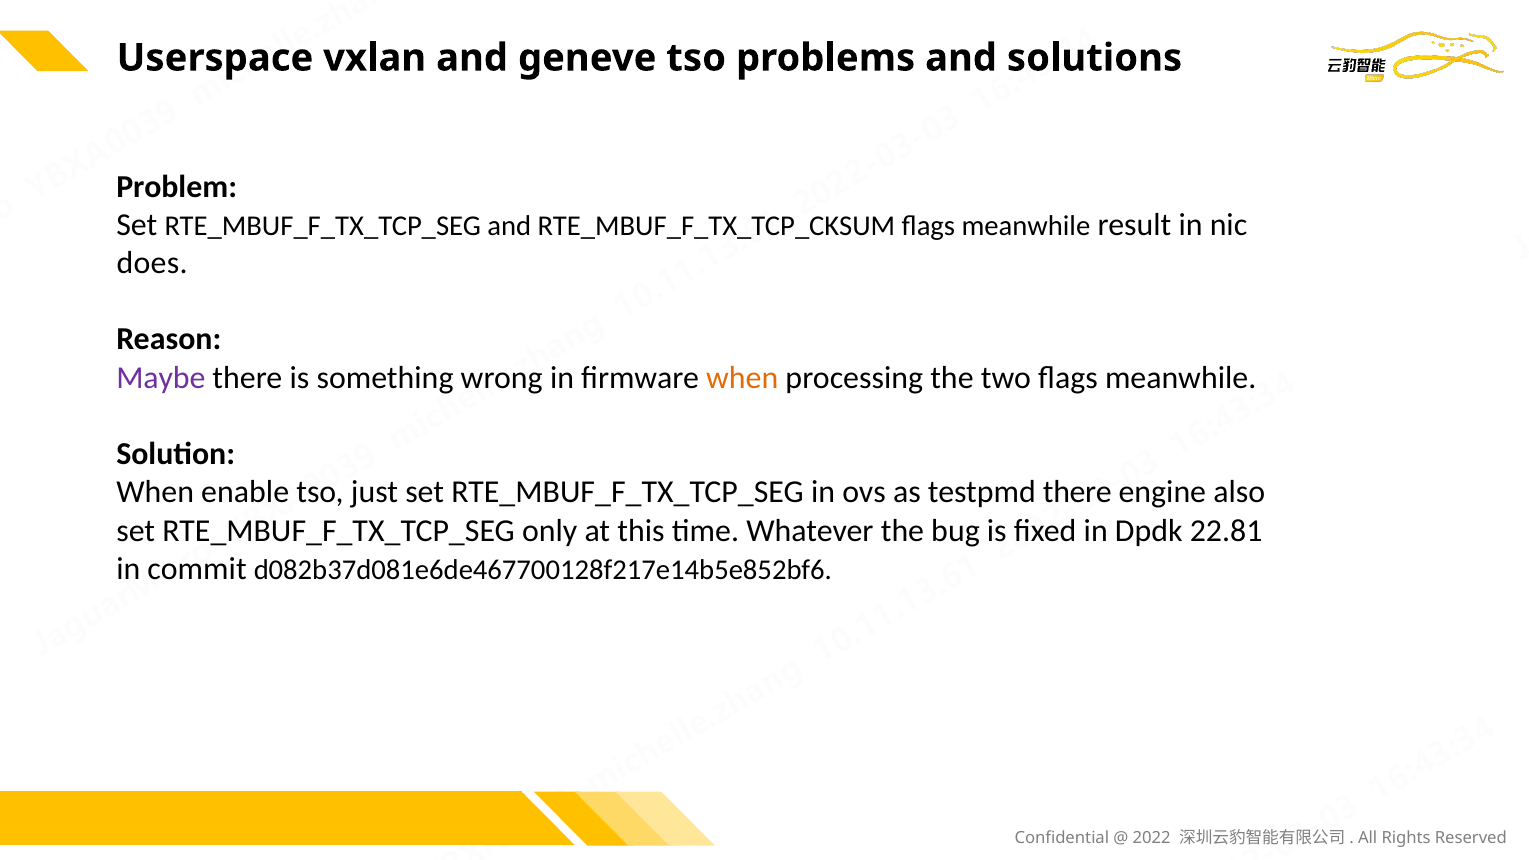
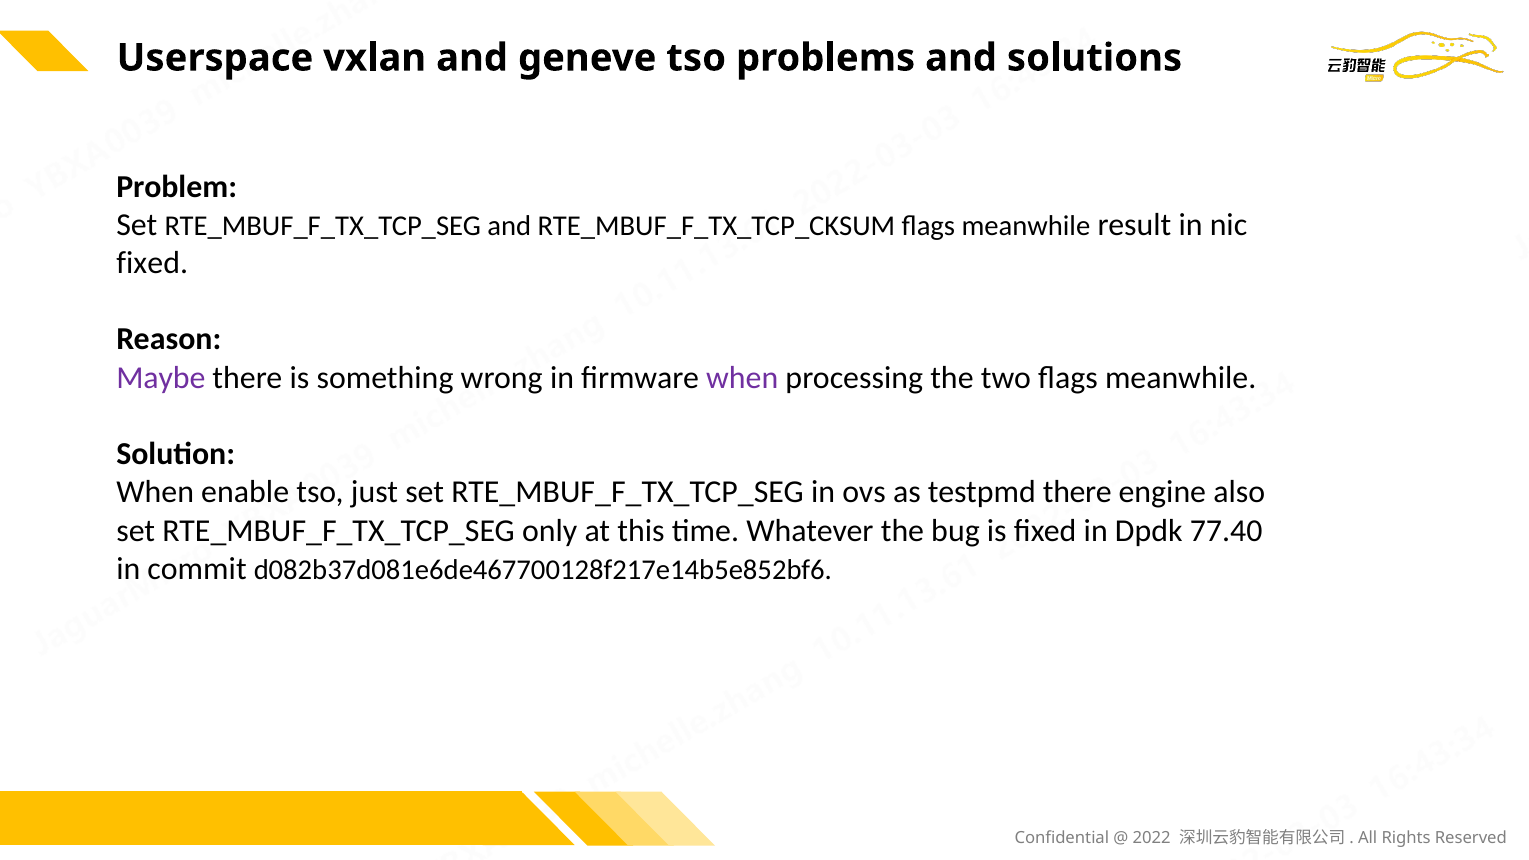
does at (152, 263): does -> fixed
when at (742, 378) colour: orange -> purple
22.81: 22.81 -> 77.40
